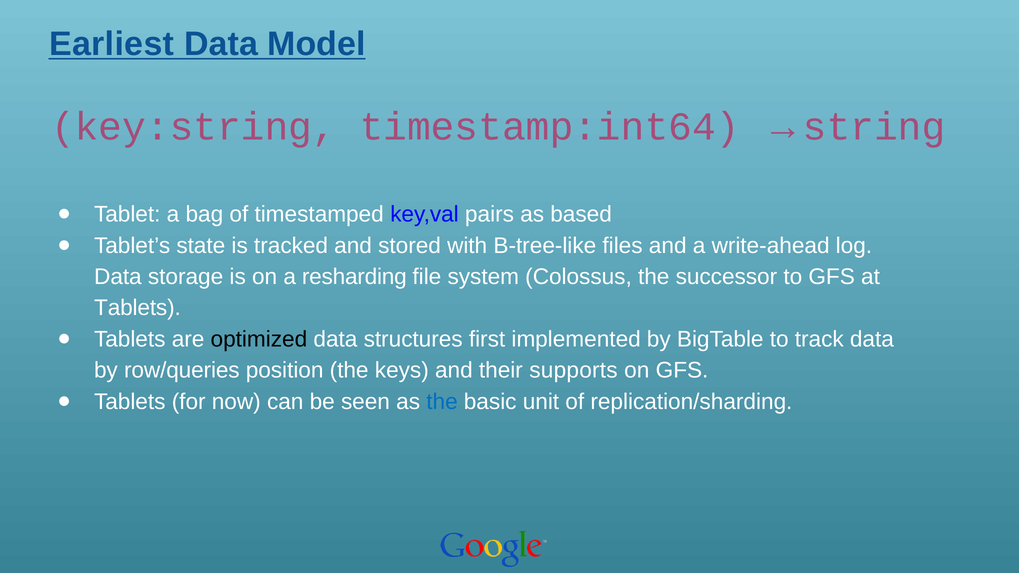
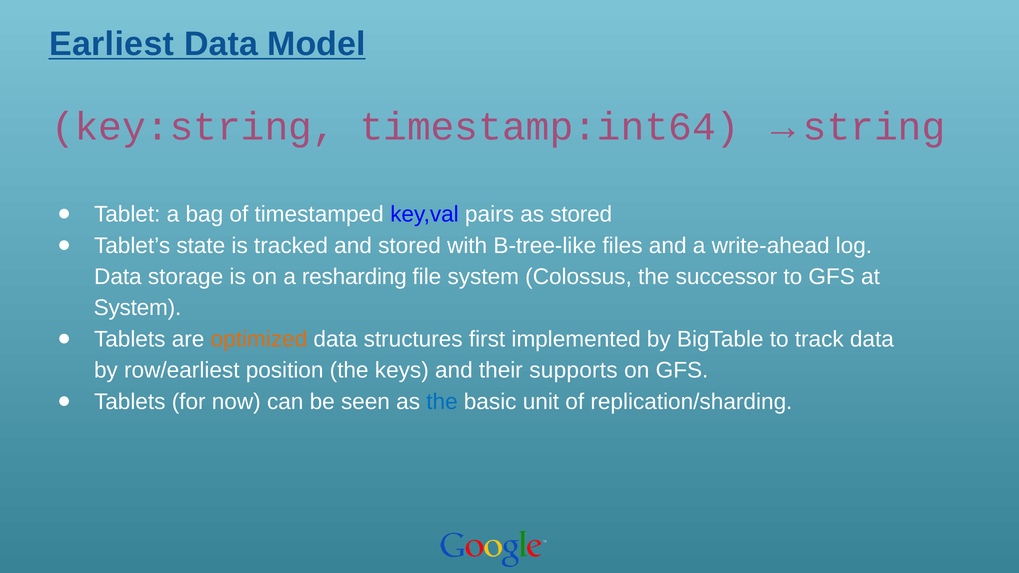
as based: based -> stored
Tablets at (137, 308): Tablets -> System
optimized colour: black -> orange
row/queries: row/queries -> row/earliest
